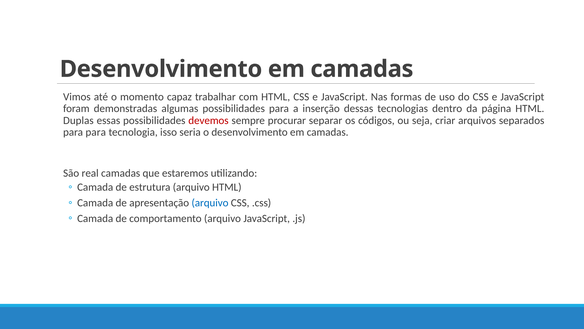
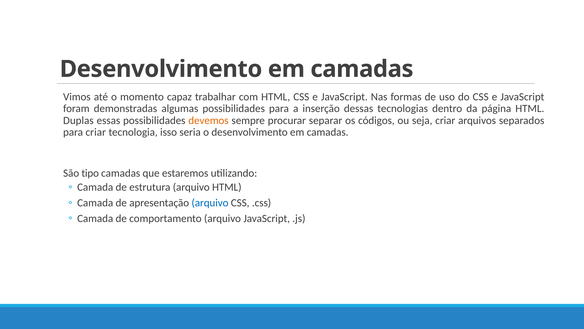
devemos colour: red -> orange
para para: para -> criar
real: real -> tipo
